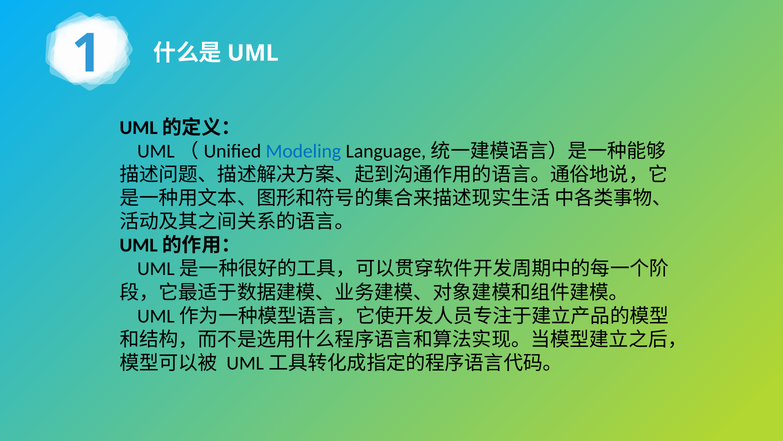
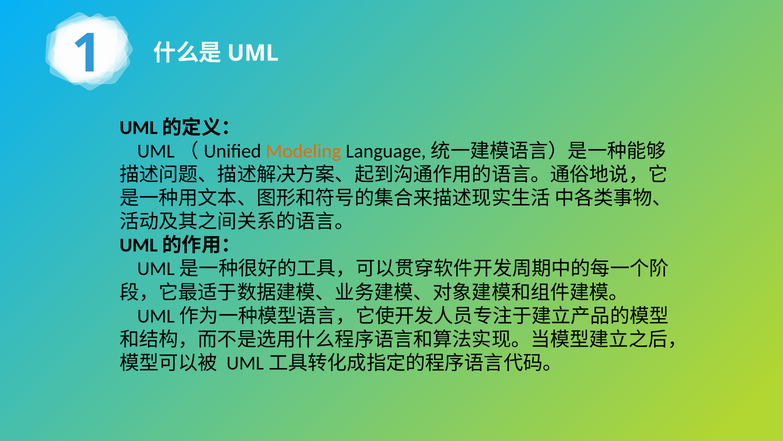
Modeling colour: blue -> orange
